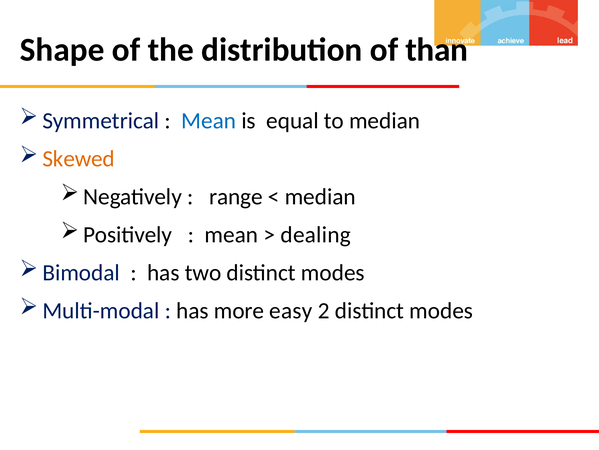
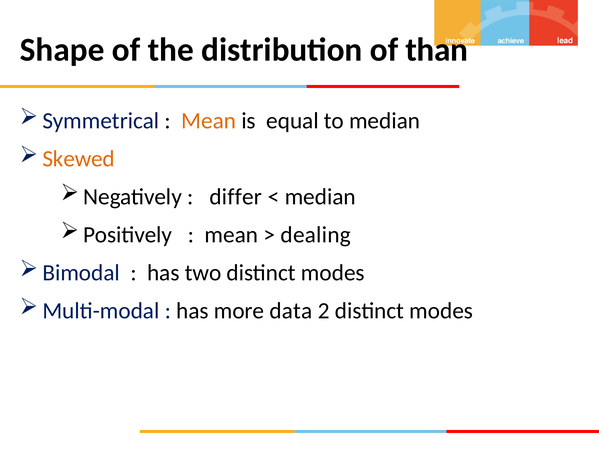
Mean at (209, 120) colour: blue -> orange
range: range -> differ
easy: easy -> data
